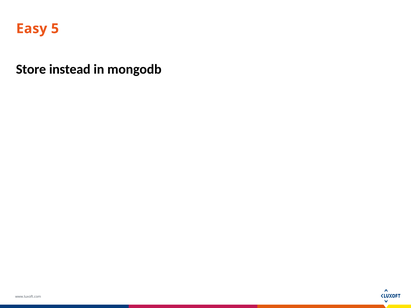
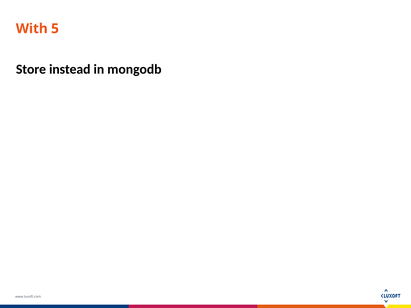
Easy: Easy -> With
